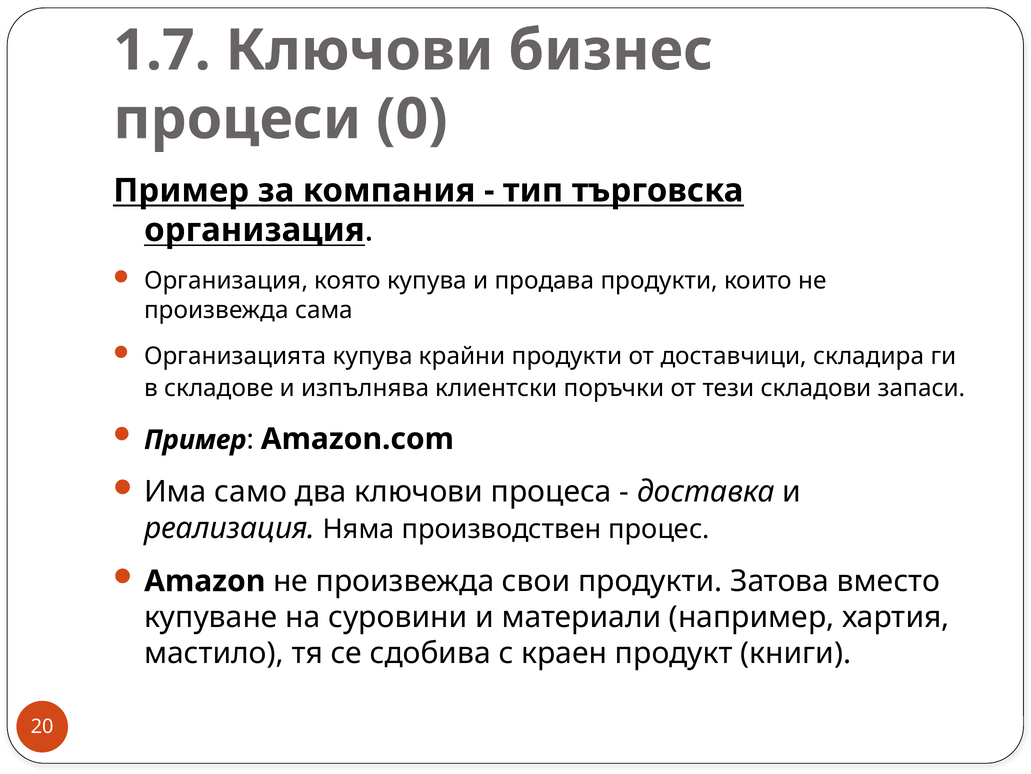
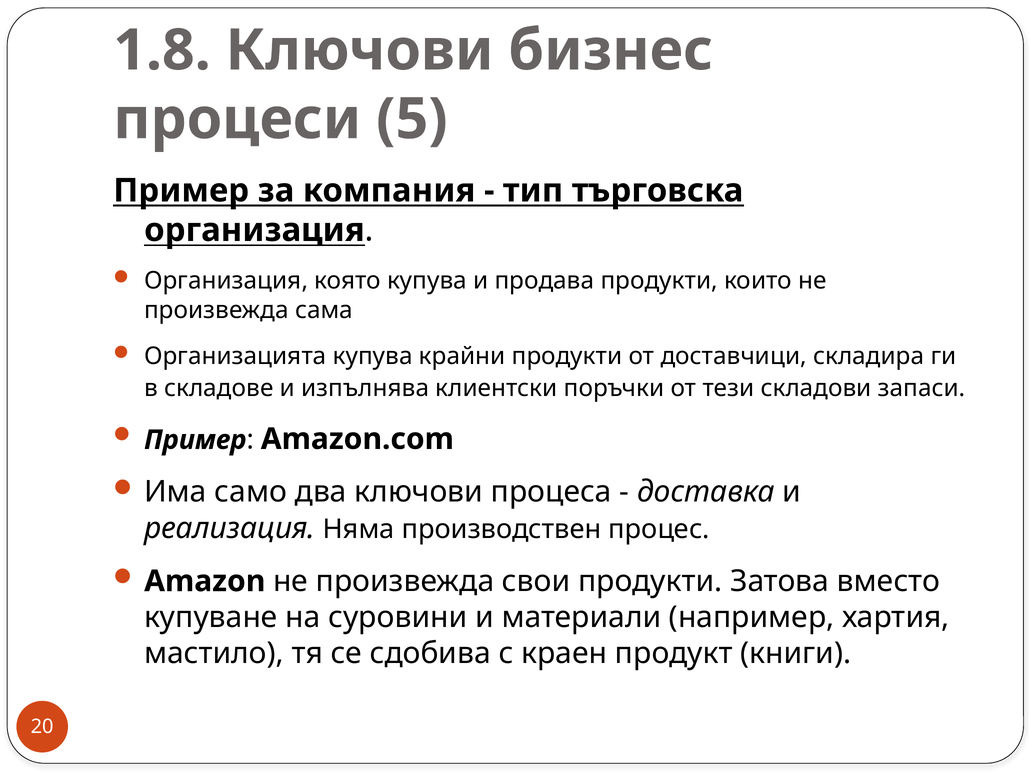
1.7: 1.7 -> 1.8
0: 0 -> 5
